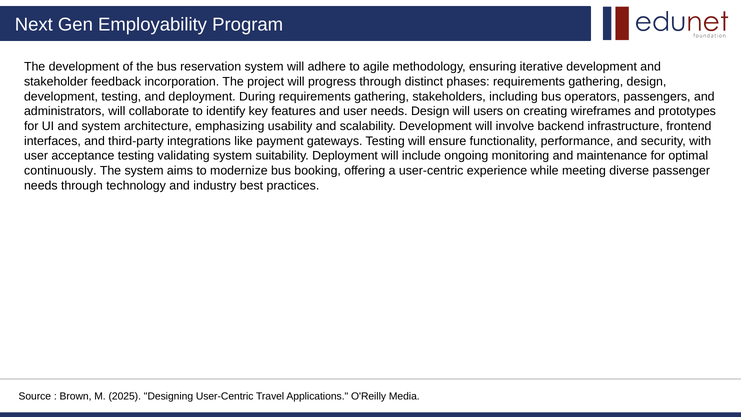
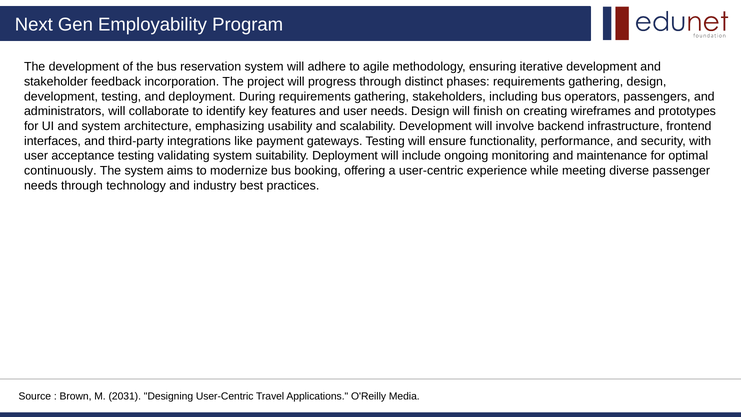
users: users -> finish
2025: 2025 -> 2031
